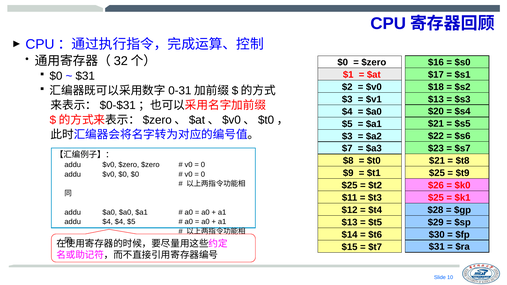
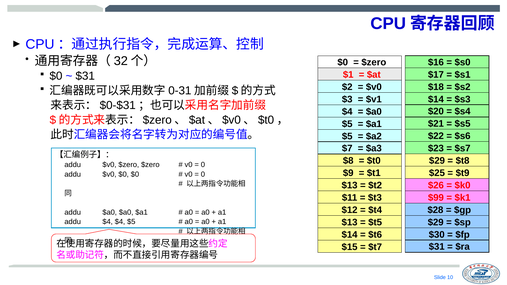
$13 at (436, 99): $13 -> $14
$3 at (347, 136): $3 -> $5
$21 at (437, 161): $21 -> $29
$25 at (350, 185): $25 -> $13
$25 at (436, 198): $25 -> $99
